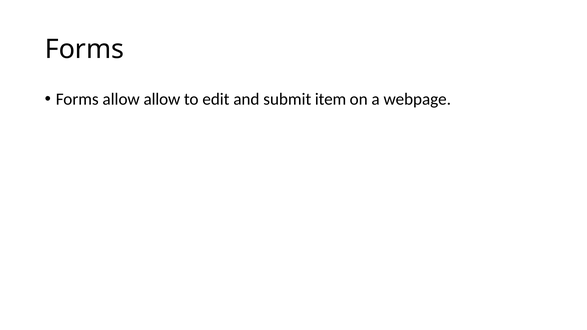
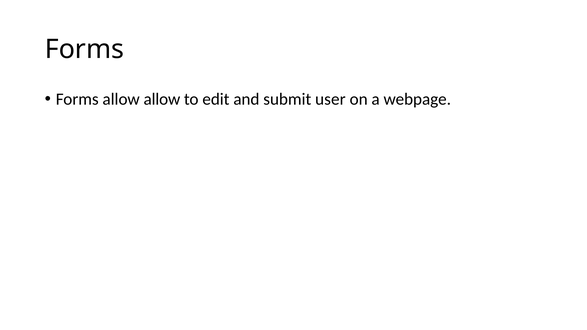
item: item -> user
